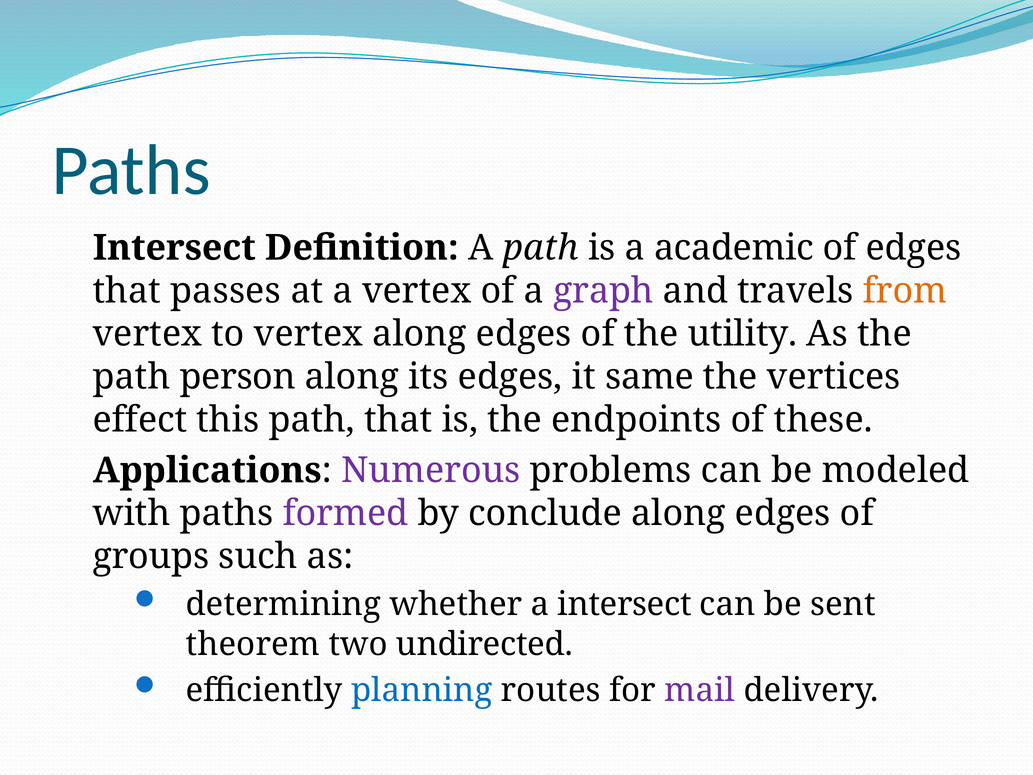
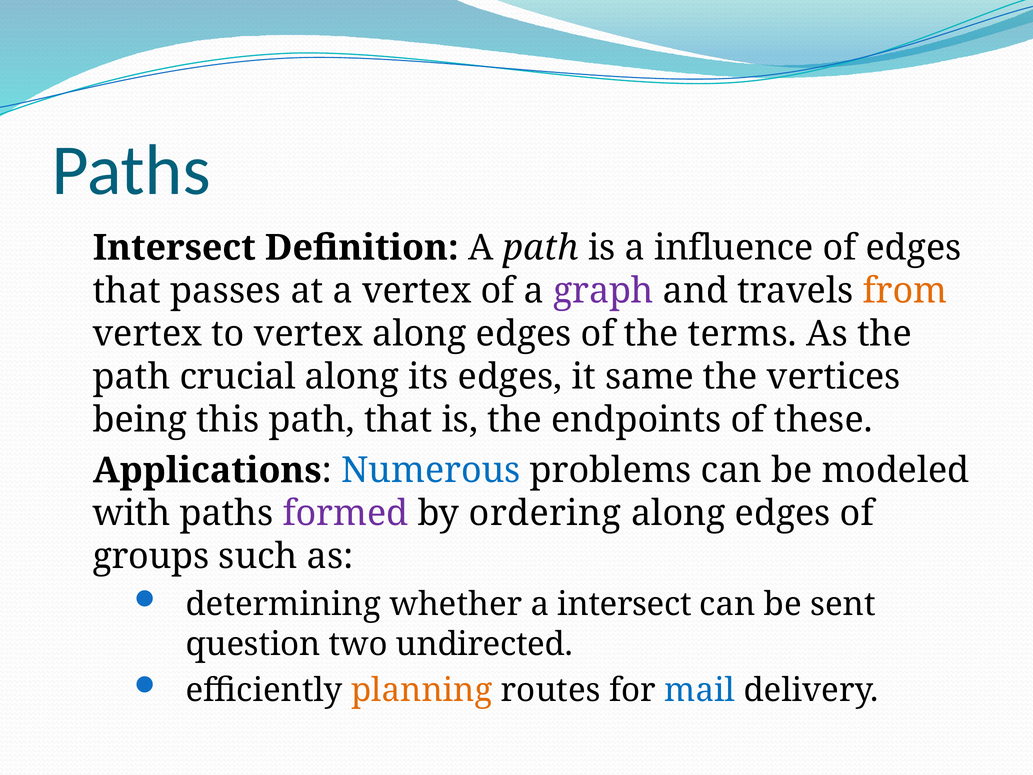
academic: academic -> influence
utility: utility -> terms
person: person -> crucial
effect: effect -> being
Numerous colour: purple -> blue
conclude: conclude -> ordering
theorem: theorem -> question
planning colour: blue -> orange
mail colour: purple -> blue
